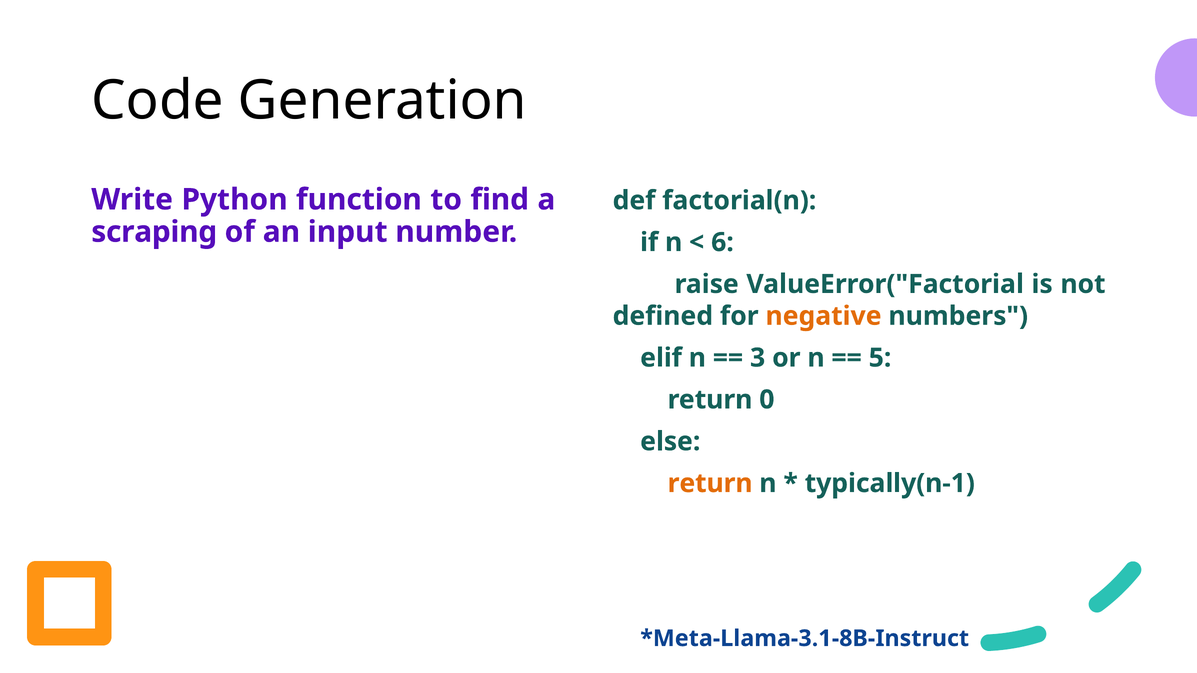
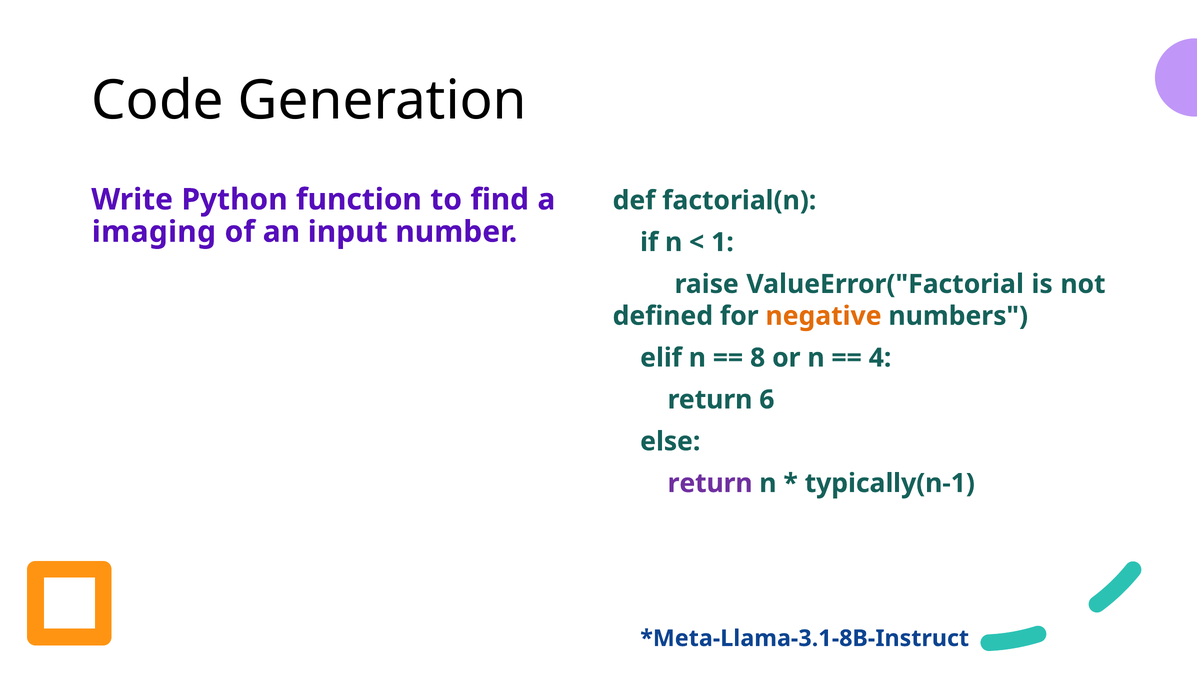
scraping: scraping -> imaging
6: 6 -> 1
3: 3 -> 8
5: 5 -> 4
0: 0 -> 6
return at (710, 484) colour: orange -> purple
